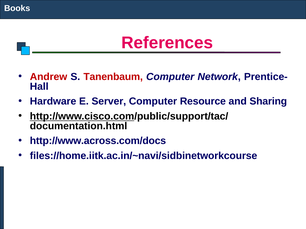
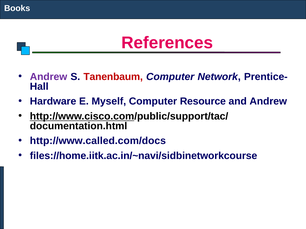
Andrew at (49, 77) colour: red -> purple
Server: Server -> Myself
and Sharing: Sharing -> Andrew
http://www.across.com/docs: http://www.across.com/docs -> http://www.called.com/docs
